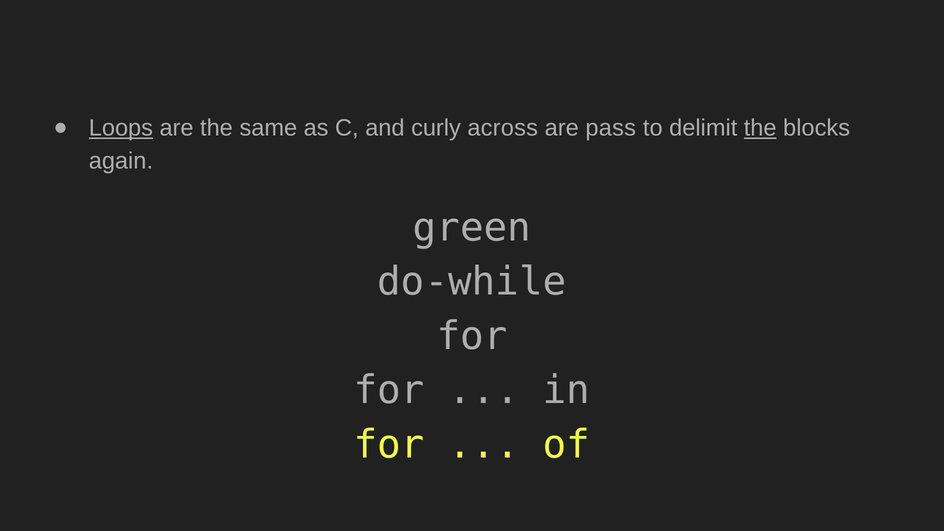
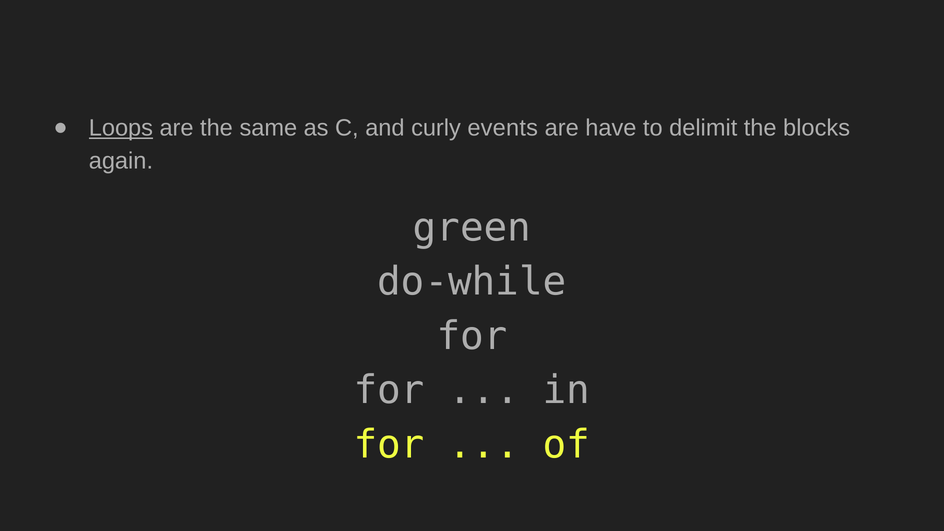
across: across -> events
pass: pass -> have
the at (760, 128) underline: present -> none
